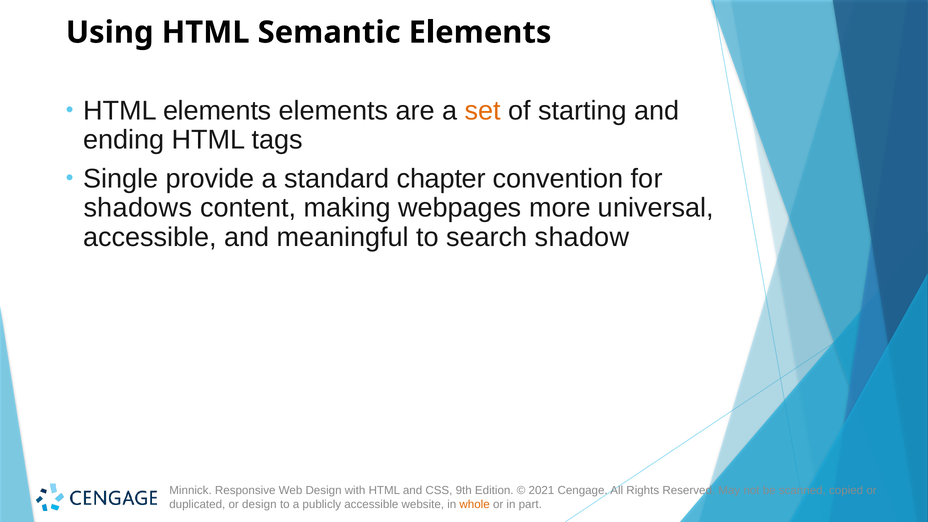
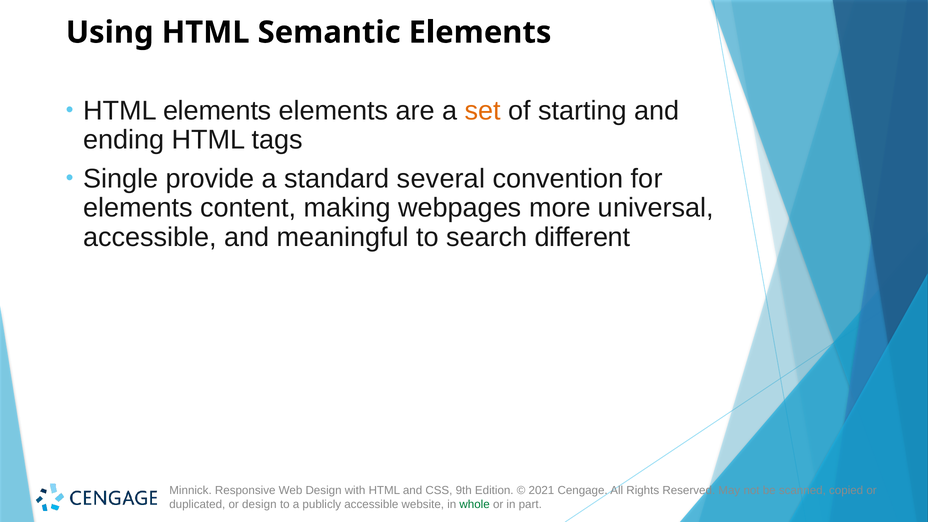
chapter: chapter -> several
shadows at (138, 208): shadows -> elements
shadow: shadow -> different
whole colour: orange -> green
